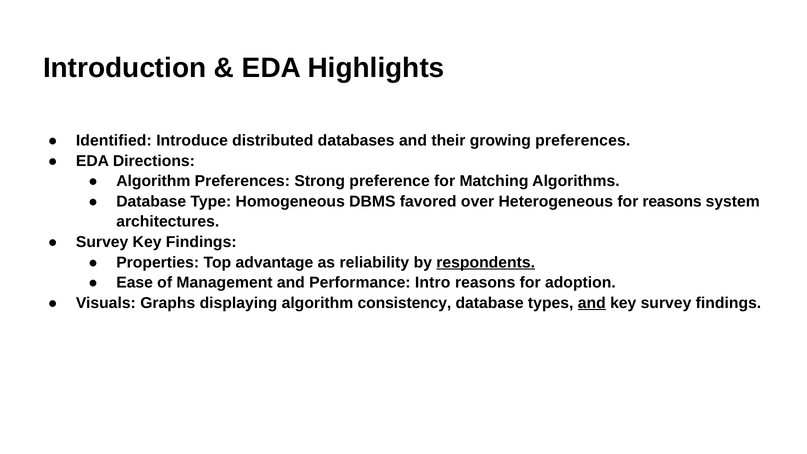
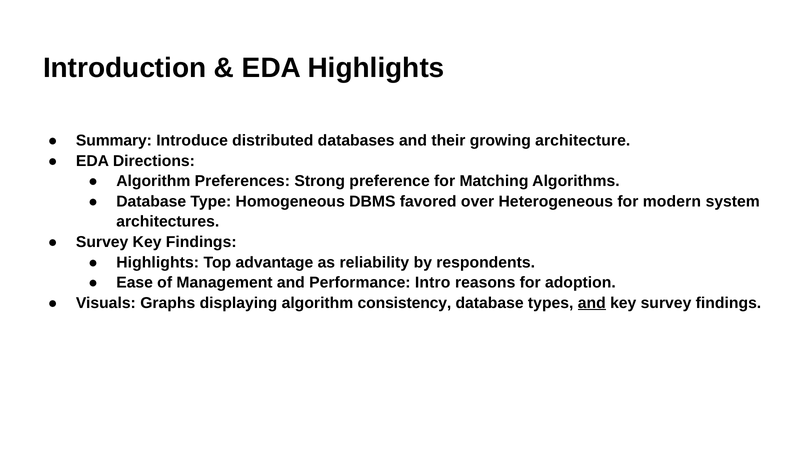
Identified: Identified -> Summary
growing preferences: preferences -> architecture
for reasons: reasons -> modern
Properties at (158, 262): Properties -> Highlights
respondents underline: present -> none
